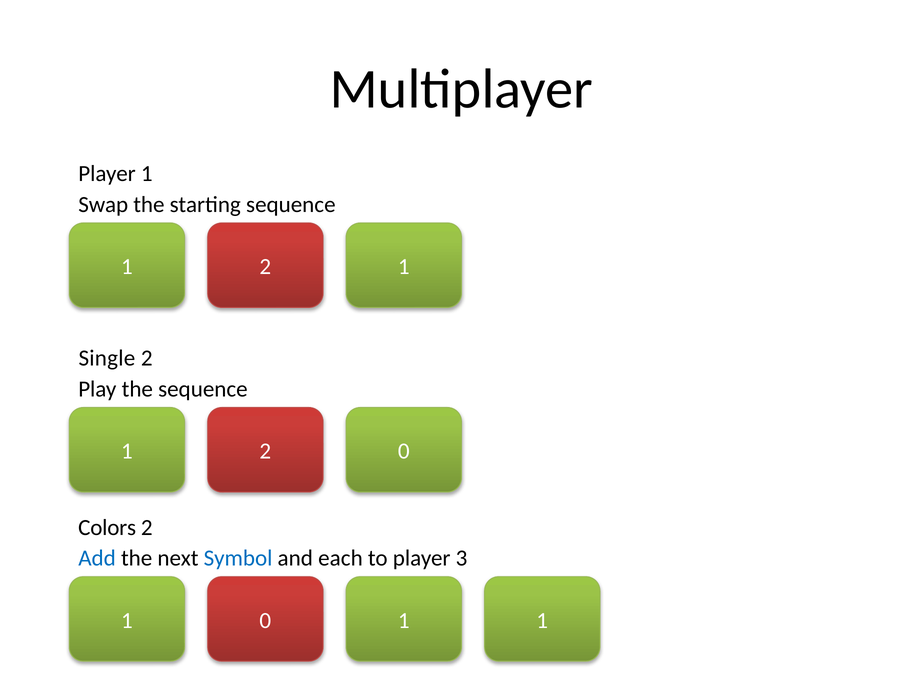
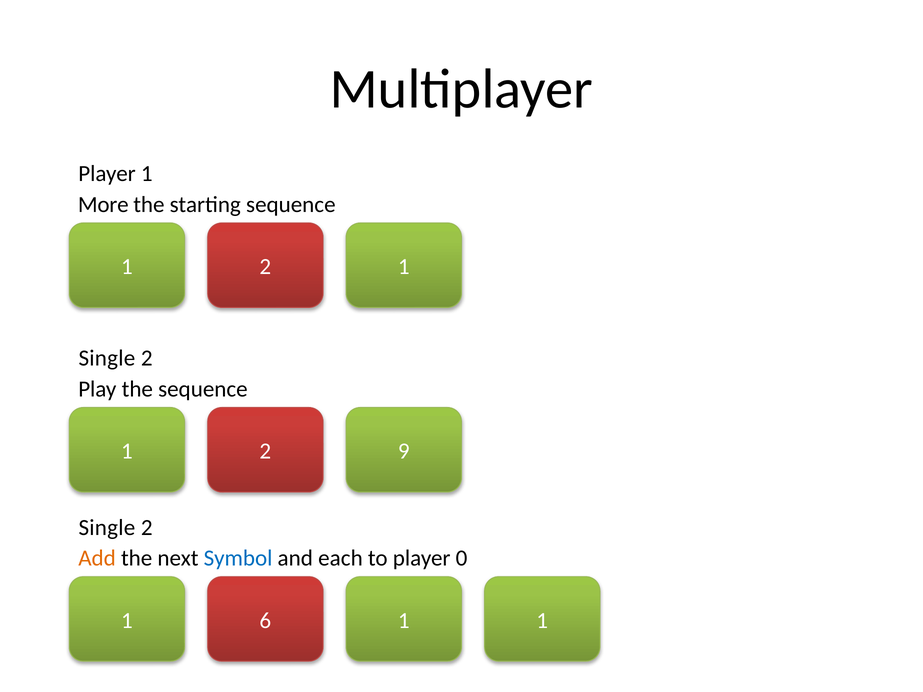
Swap: Swap -> More
2 0: 0 -> 9
Colors at (107, 528): Colors -> Single
Add colour: blue -> orange
3: 3 -> 0
1 0: 0 -> 6
